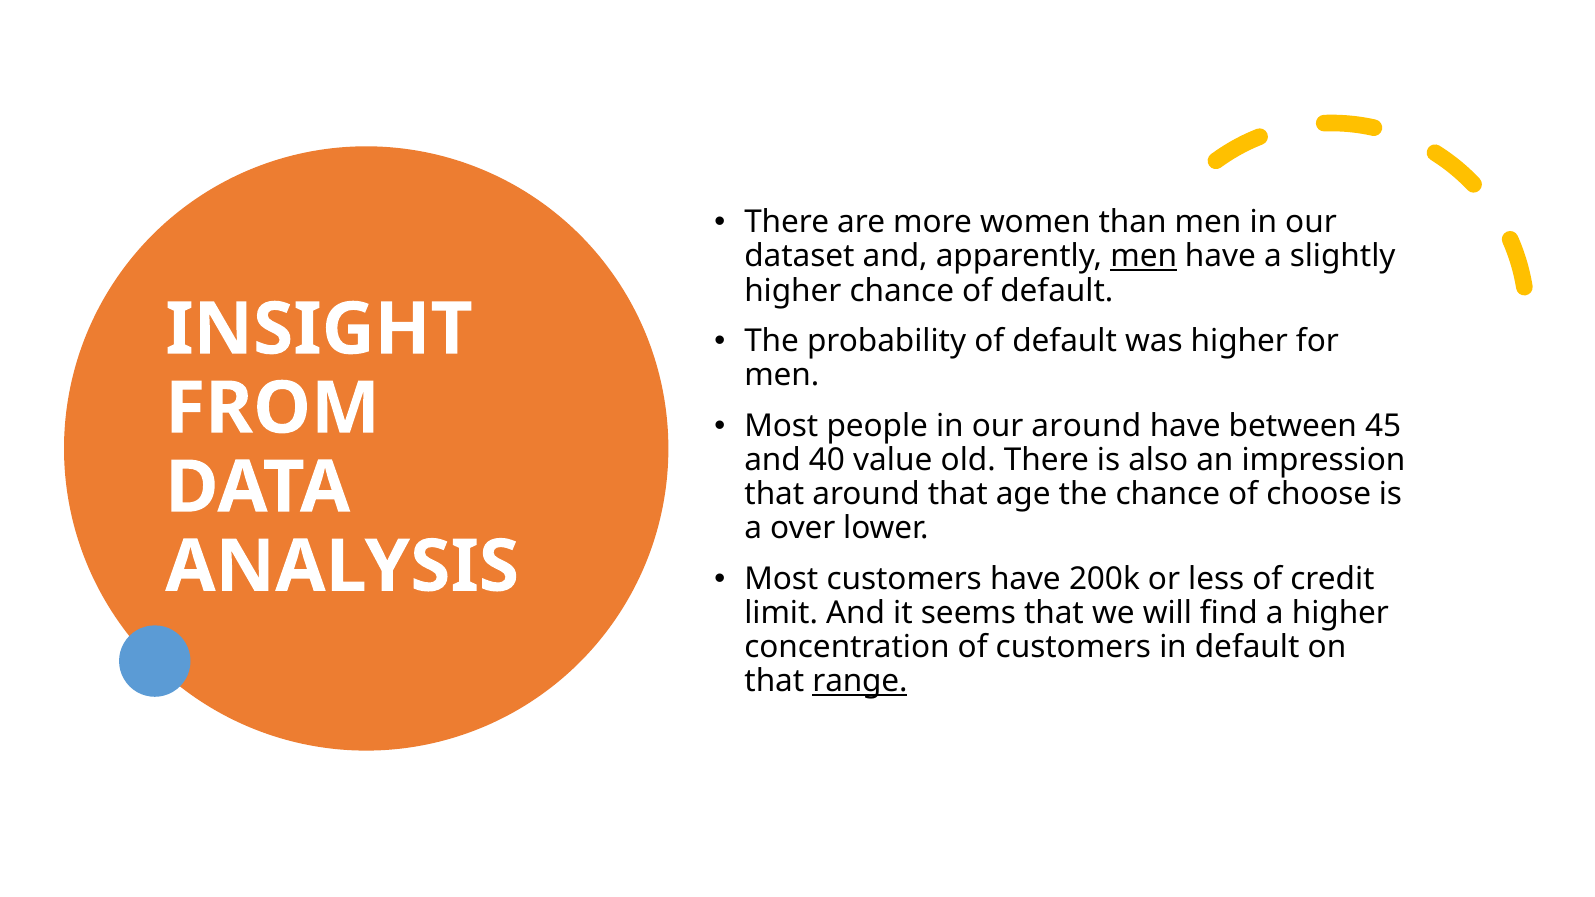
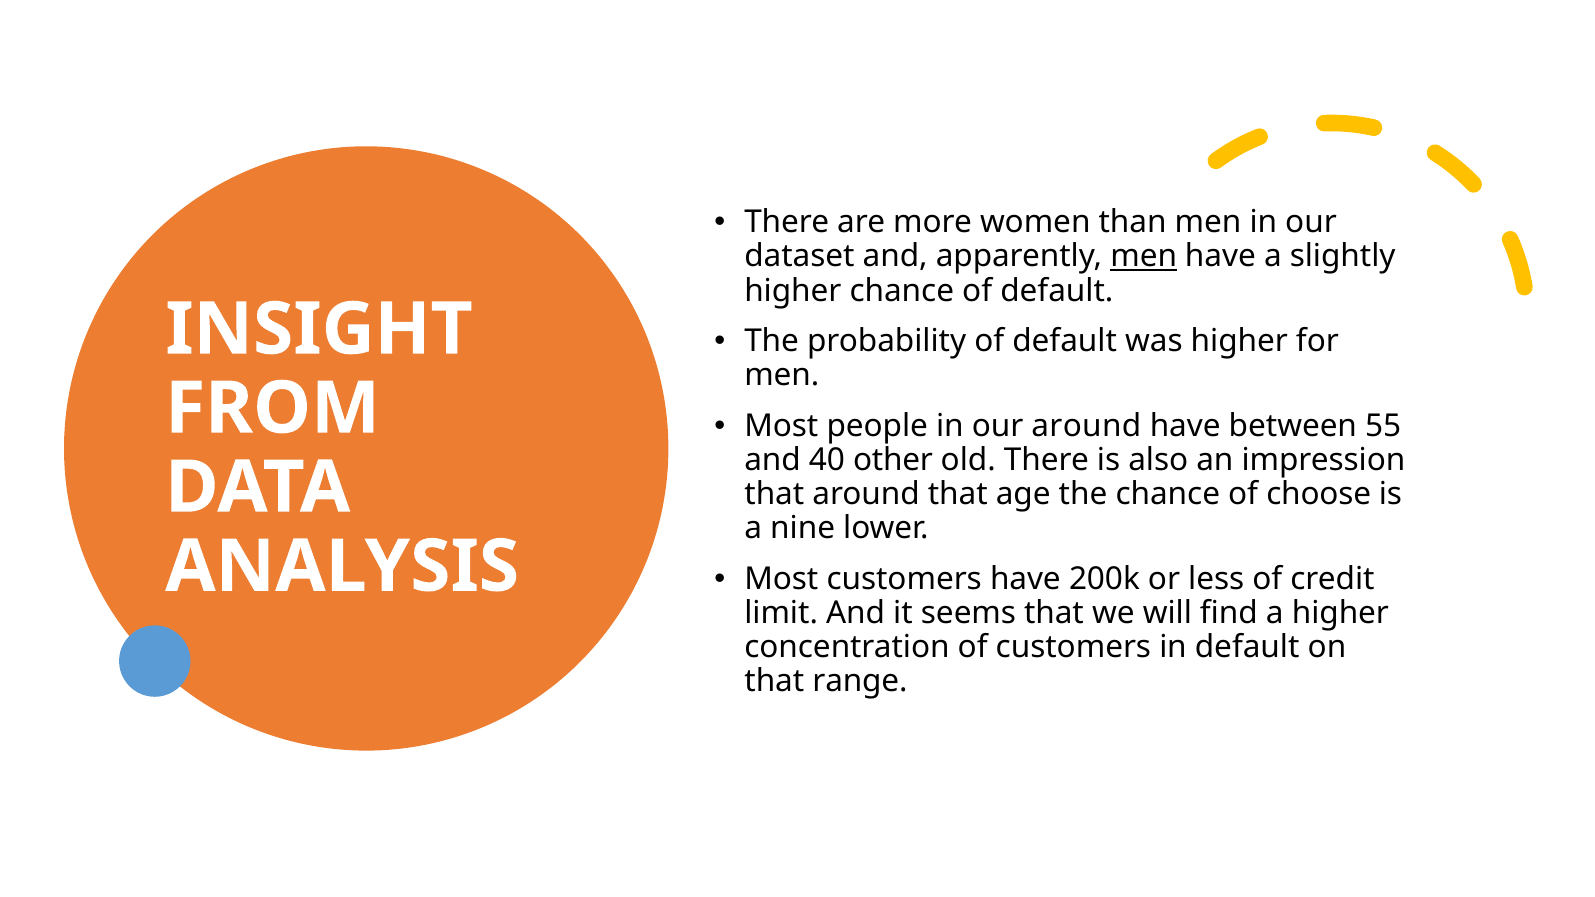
45: 45 -> 55
value: value -> other
over: over -> nine
range underline: present -> none
